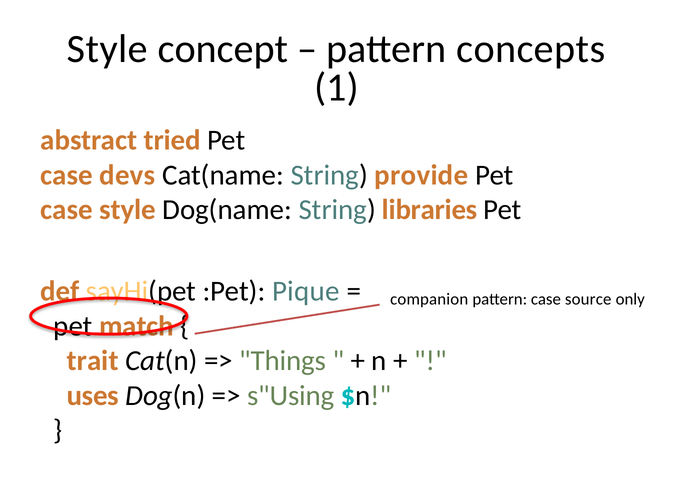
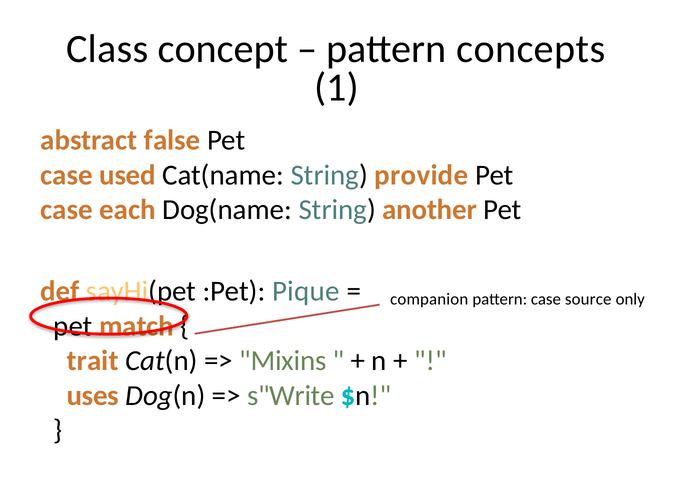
Style at (107, 49): Style -> Class
tried: tried -> false
devs: devs -> used
case style: style -> each
libraries: libraries -> another
Things: Things -> Mixins
s"Using: s"Using -> s"Write
